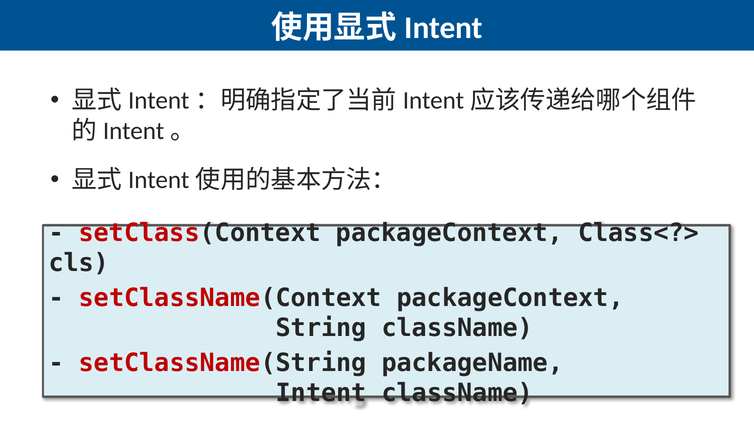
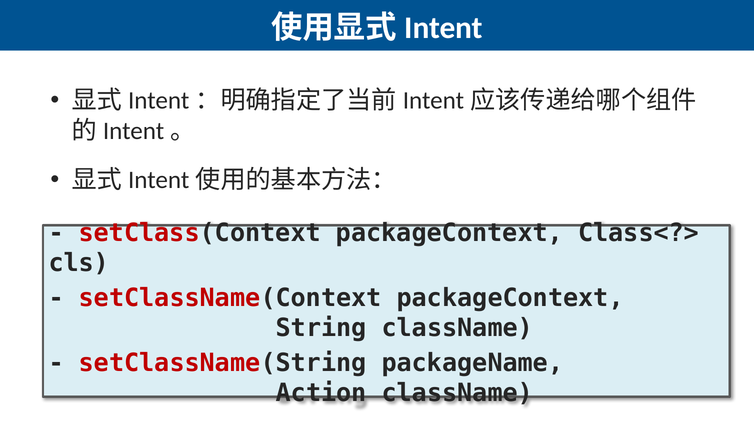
Intent: Intent -> Action
